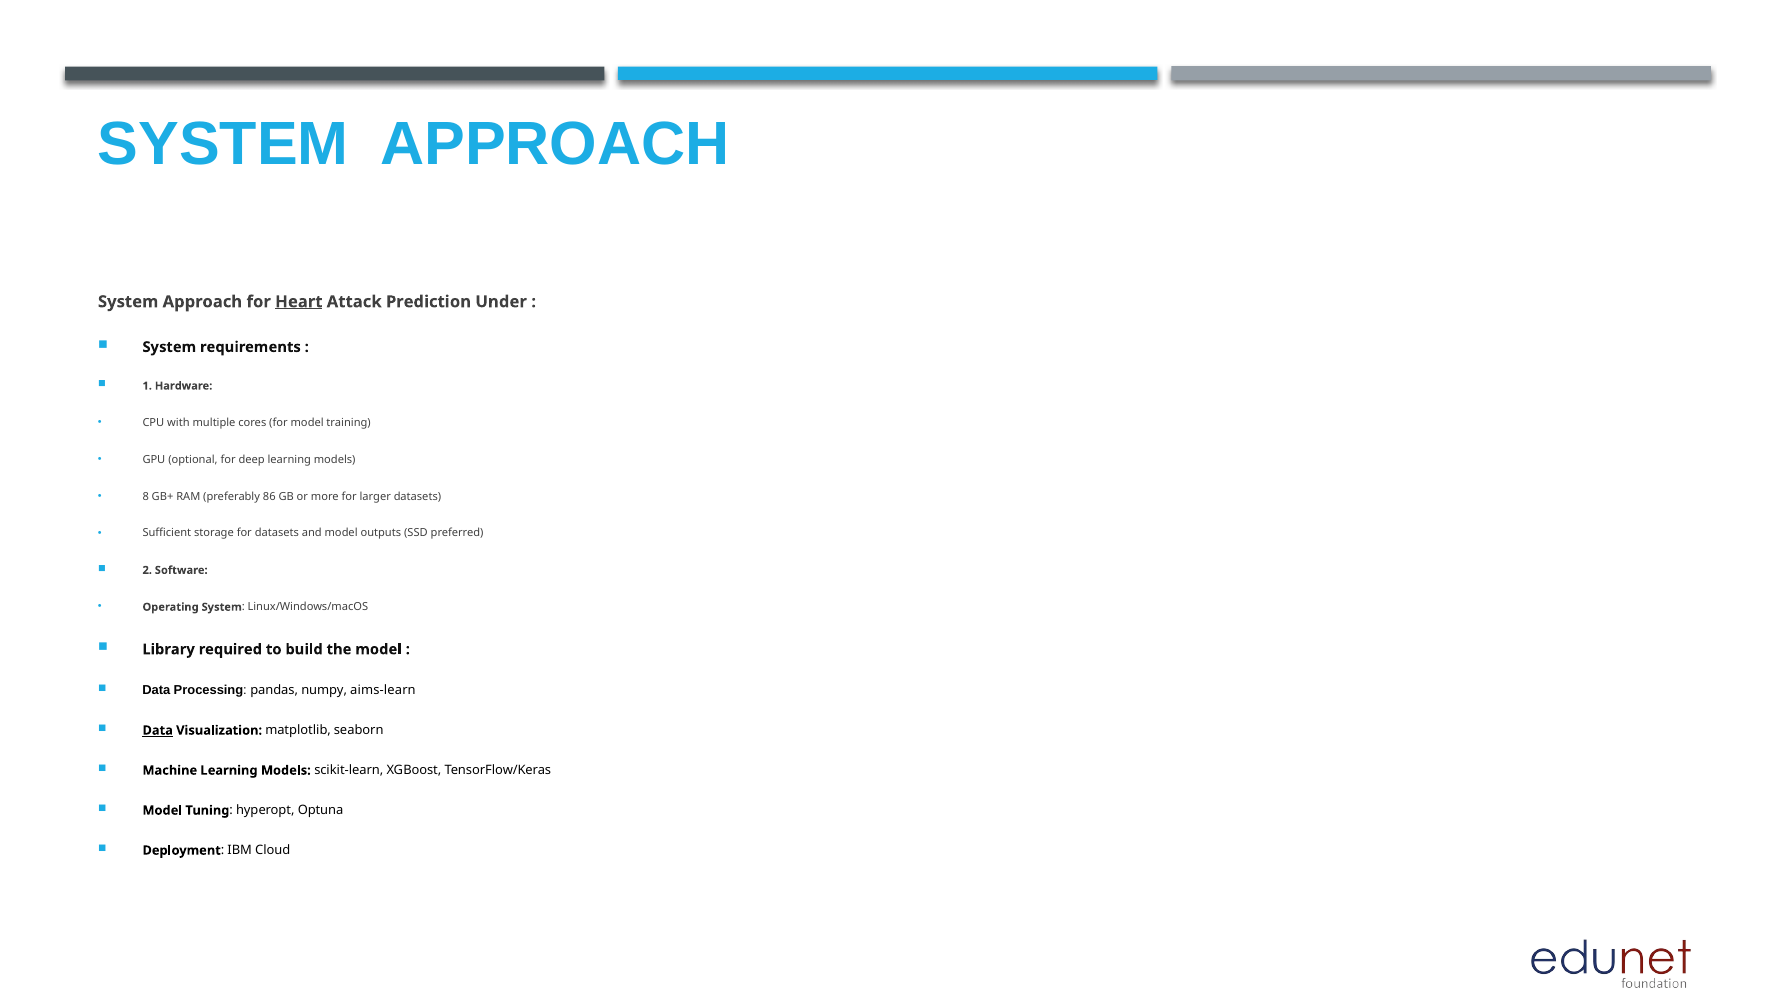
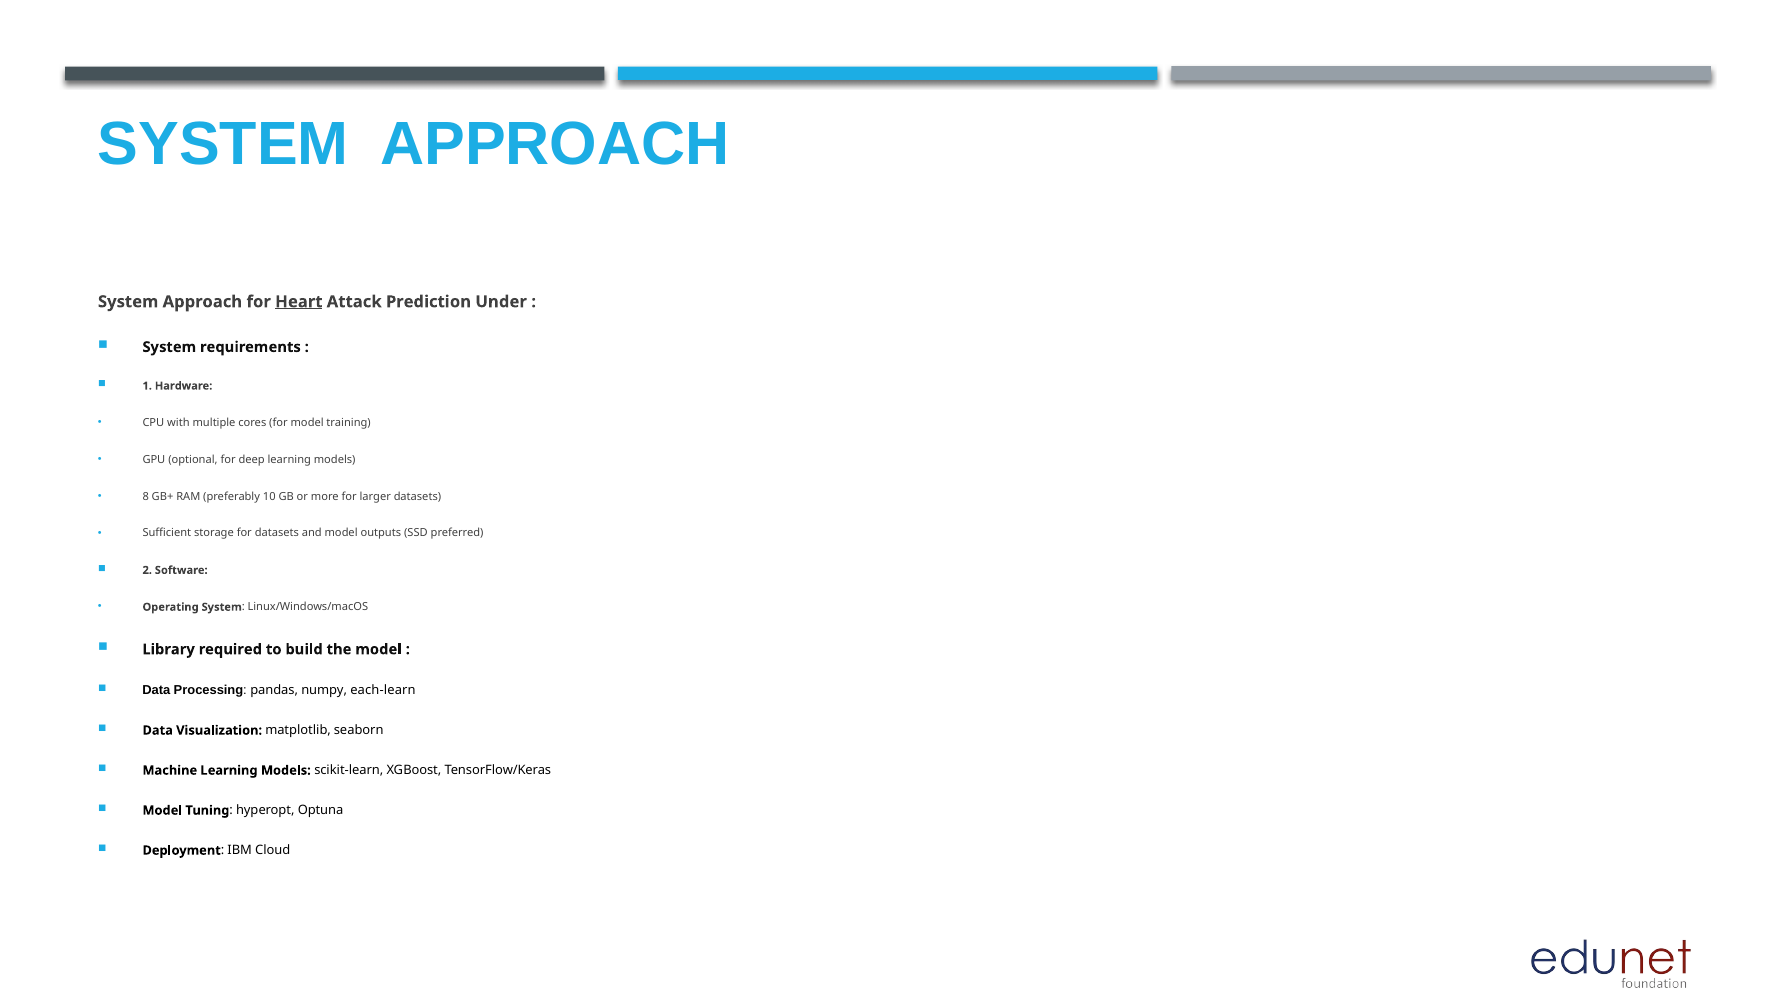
86: 86 -> 10
aims-learn: aims-learn -> each-learn
Data at (158, 730) underline: present -> none
